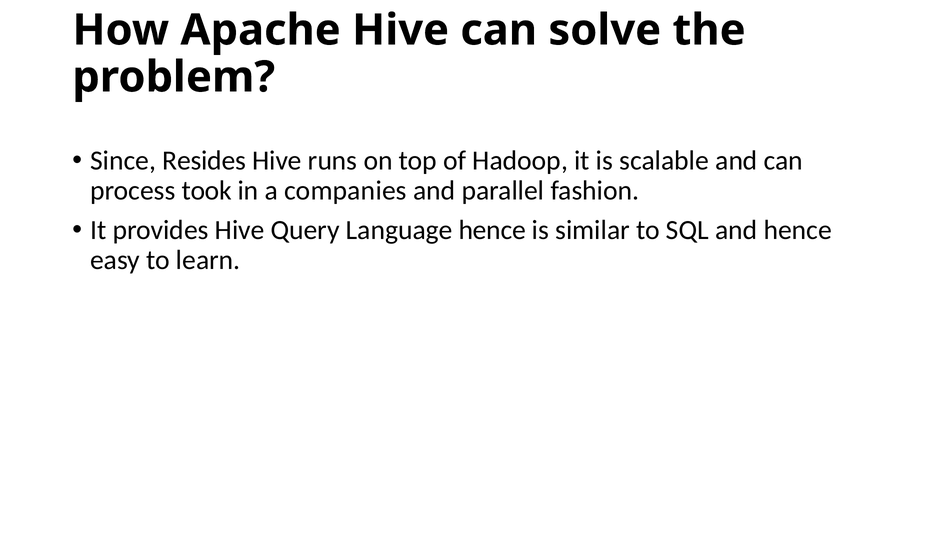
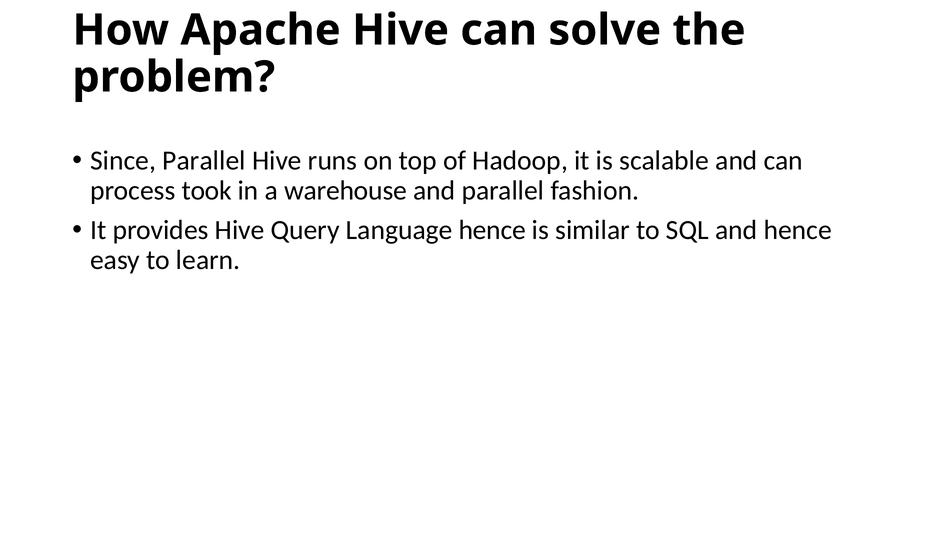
Since Resides: Resides -> Parallel
companies: companies -> warehouse
